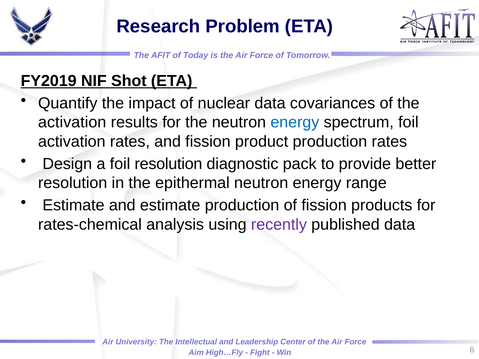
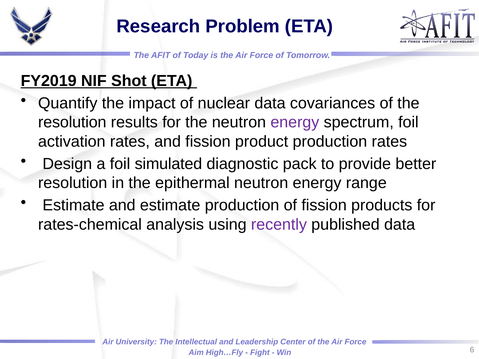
activation at (72, 122): activation -> resolution
energy at (295, 122) colour: blue -> purple
foil resolution: resolution -> simulated
